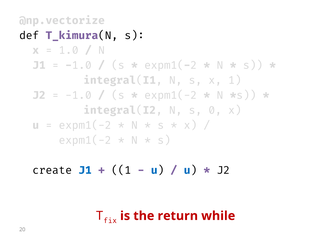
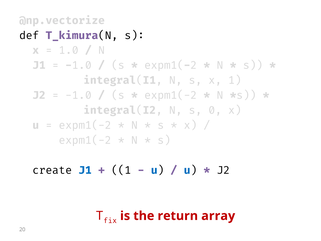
while: while -> array
